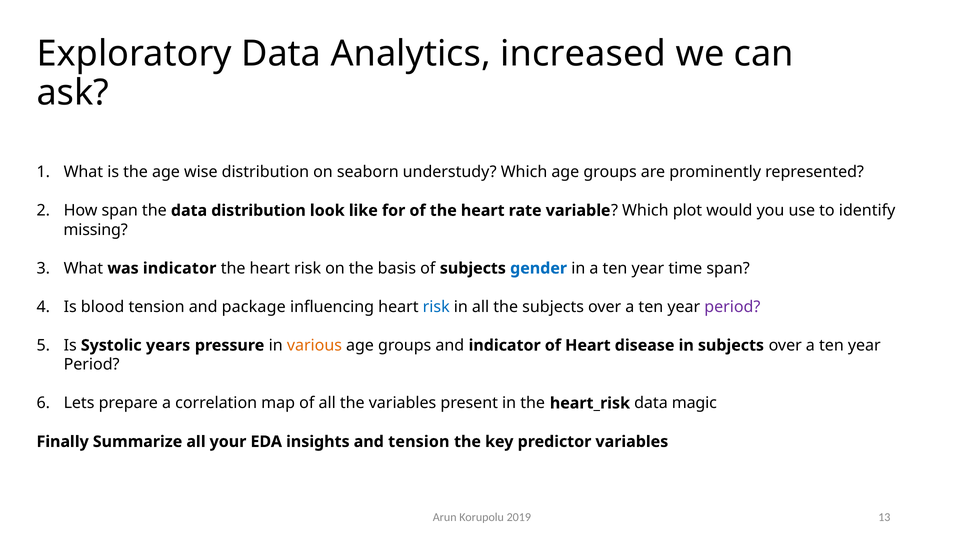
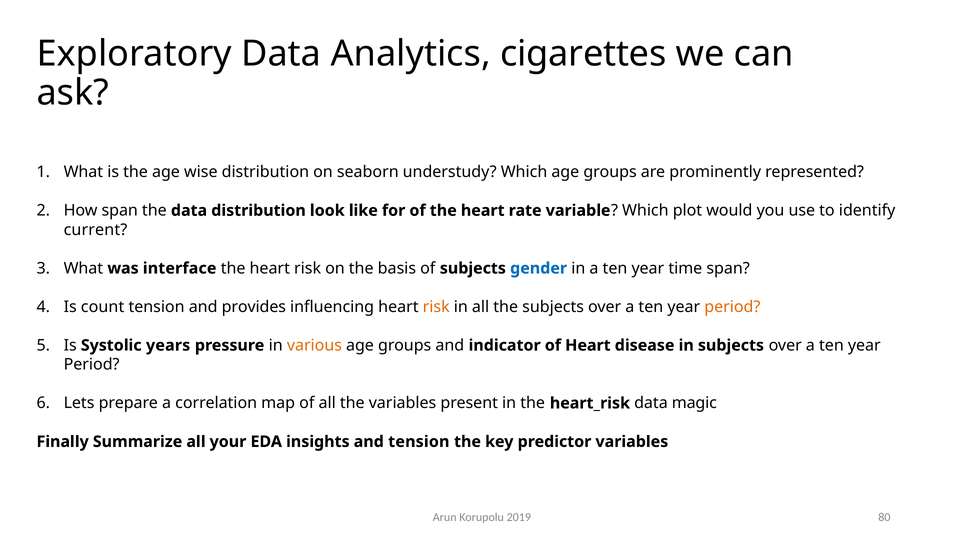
increased: increased -> cigarettes
missing: missing -> current
was indicator: indicator -> interface
blood: blood -> count
package: package -> provides
risk at (436, 307) colour: blue -> orange
period at (732, 307) colour: purple -> orange
13: 13 -> 80
